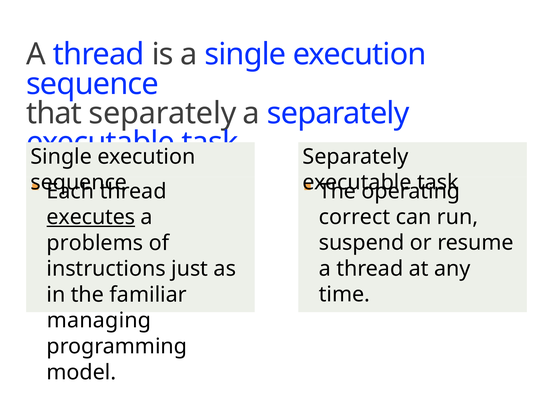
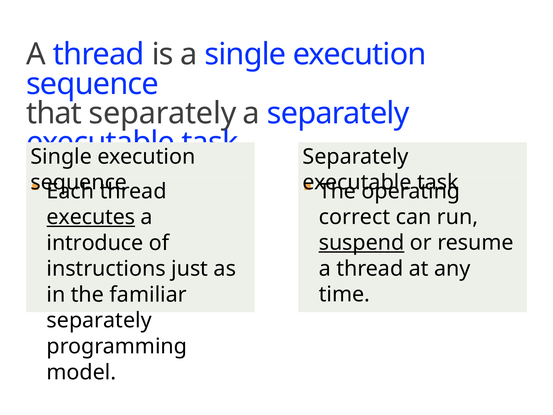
suspend underline: none -> present
problems: problems -> introduce
managing at (99, 320): managing -> separately
